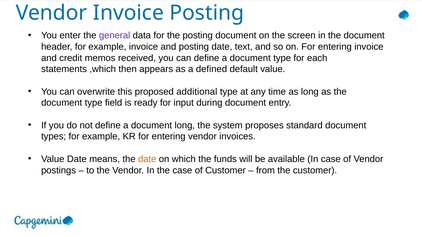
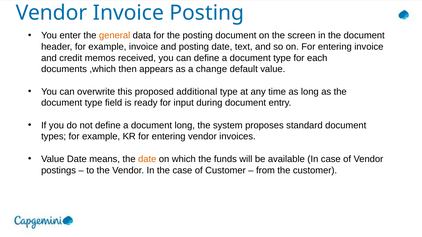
general colour: purple -> orange
statements: statements -> documents
defined: defined -> change
